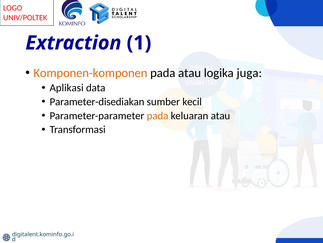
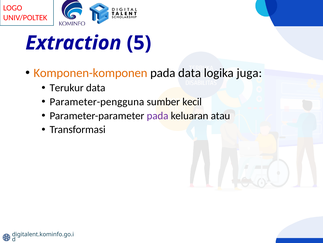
1: 1 -> 5
pada atau: atau -> data
Aplikasi: Aplikasi -> Terukur
Parameter-disediakan: Parameter-disediakan -> Parameter-pengguna
pada at (158, 115) colour: orange -> purple
